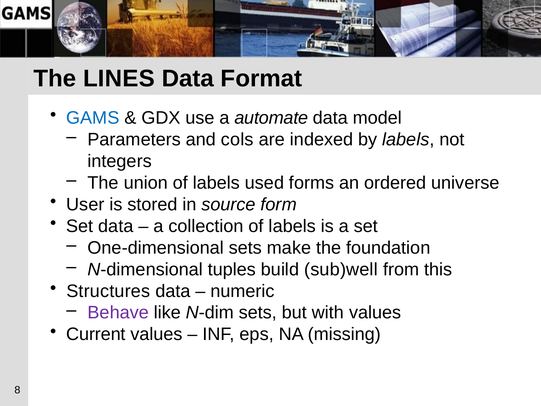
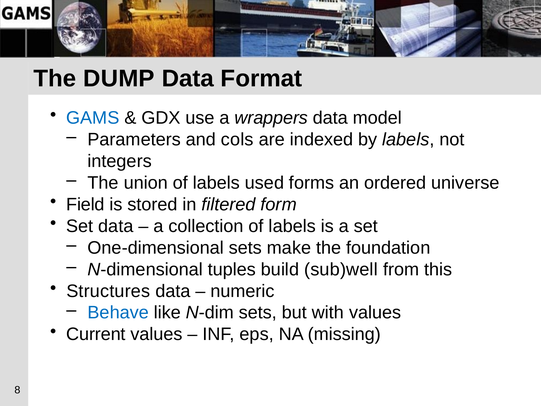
LINES: LINES -> DUMP
automate: automate -> wrappers
User: User -> Field
source: source -> filtered
Behave colour: purple -> blue
